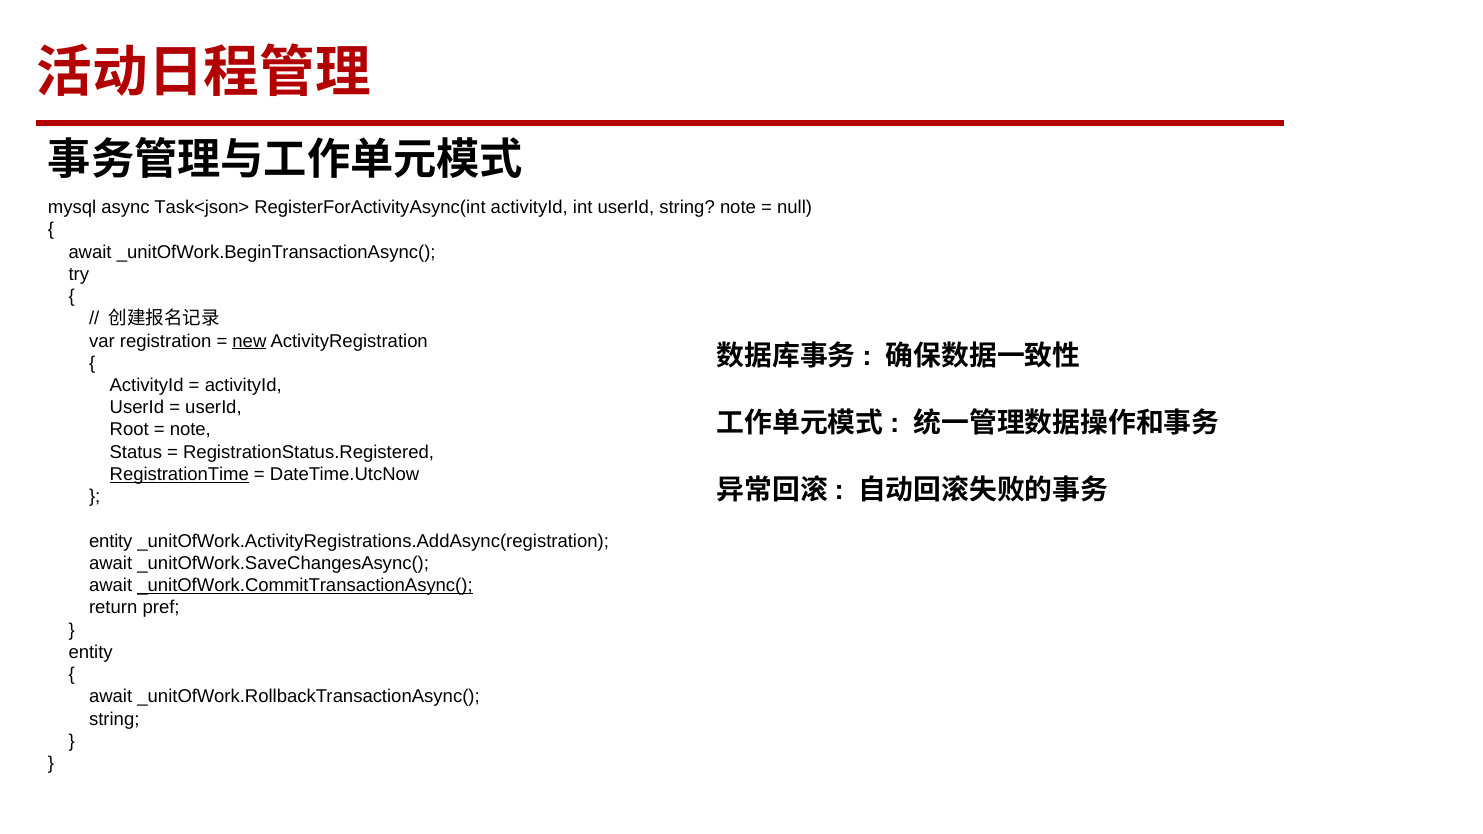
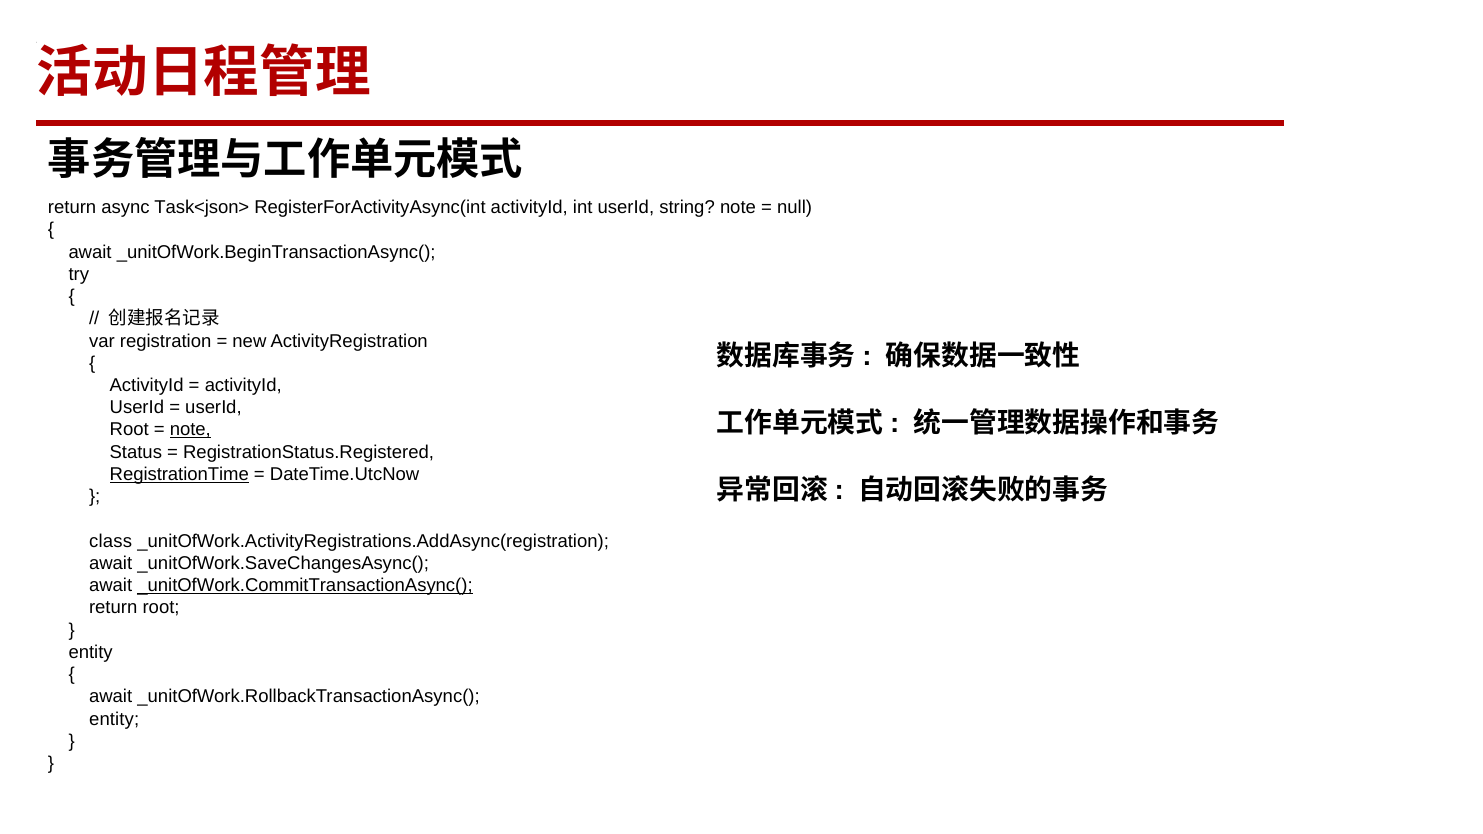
mysql at (72, 208): mysql -> return
new underline: present -> none
note at (190, 430) underline: none -> present
entity at (111, 541): entity -> class
return pref: pref -> root
string at (114, 719): string -> entity
